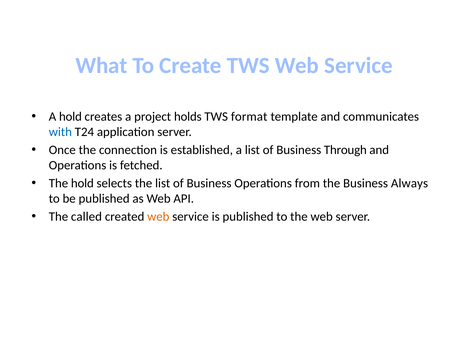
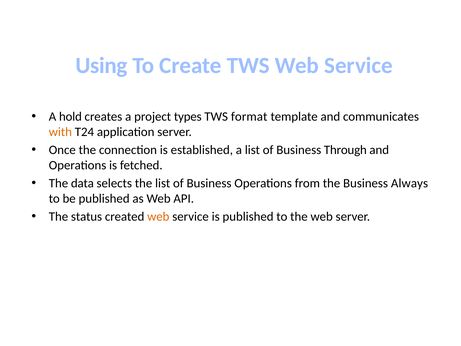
What: What -> Using
holds: holds -> types
with colour: blue -> orange
The hold: hold -> data
called: called -> status
